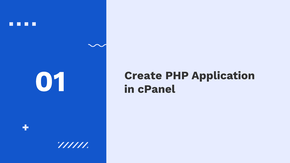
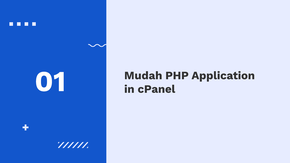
Create: Create -> Mudah
